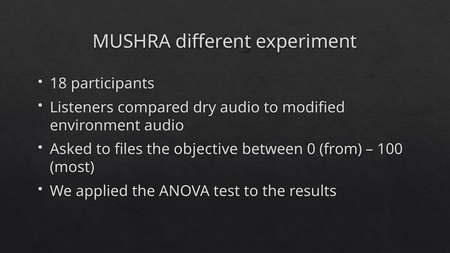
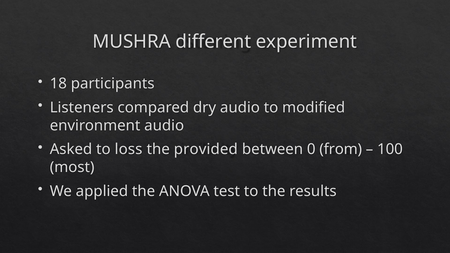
files: files -> loss
objective: objective -> provided
